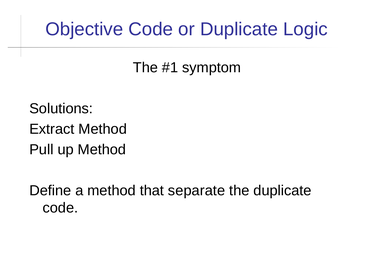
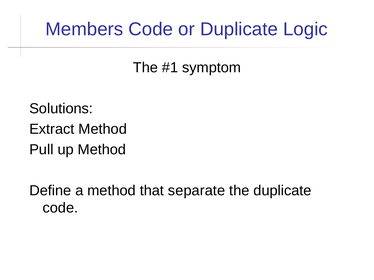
Objective: Objective -> Members
